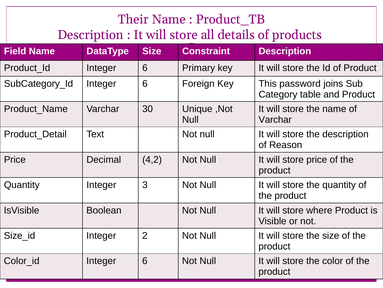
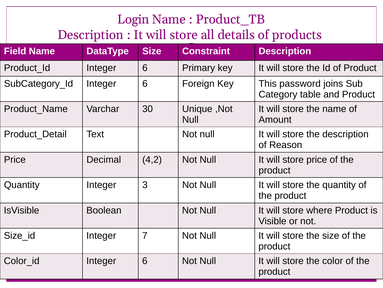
Their: Their -> Login
Varchar at (275, 119): Varchar -> Amount
2: 2 -> 7
